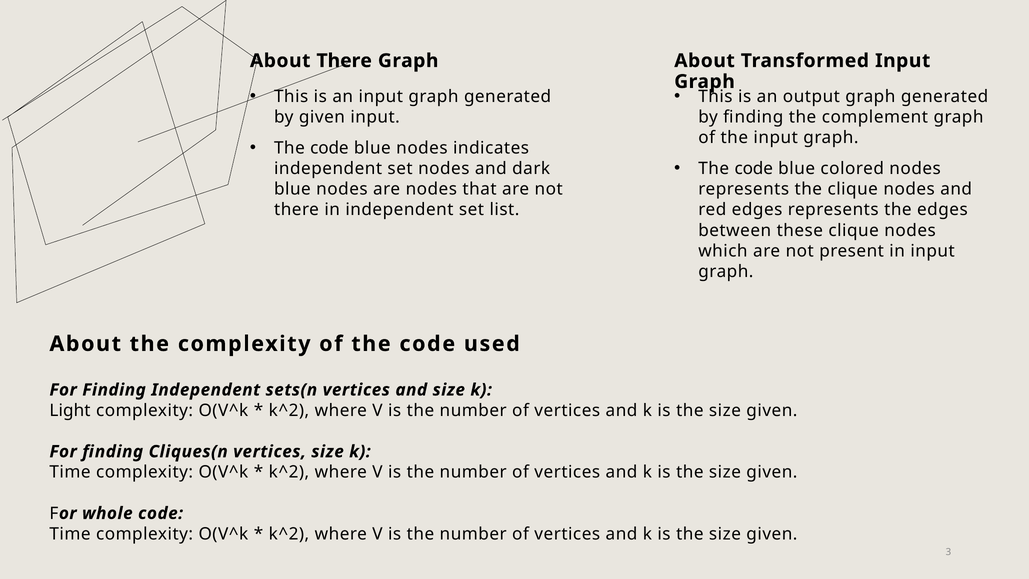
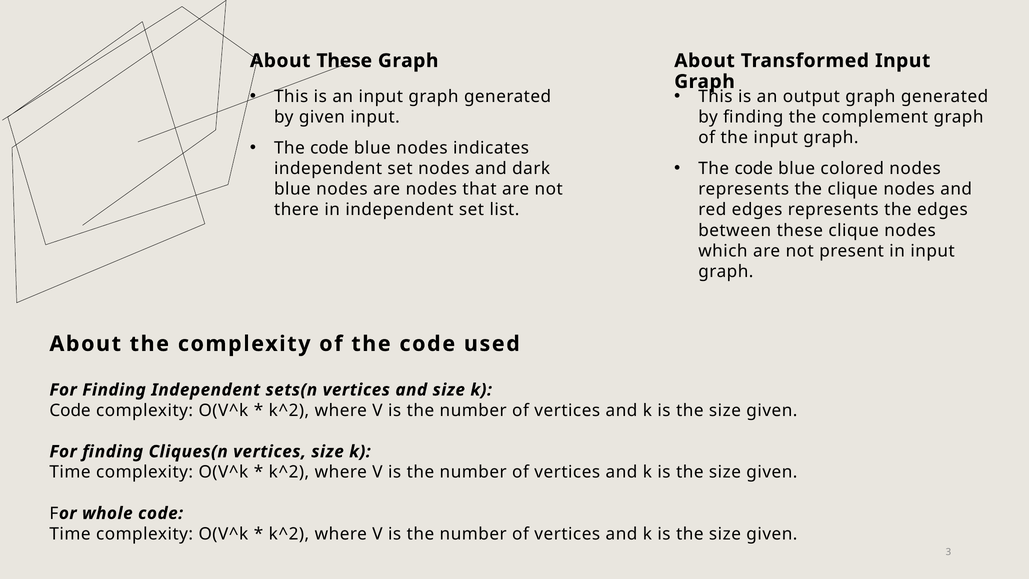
About There: There -> These
Light at (70, 410): Light -> Code
